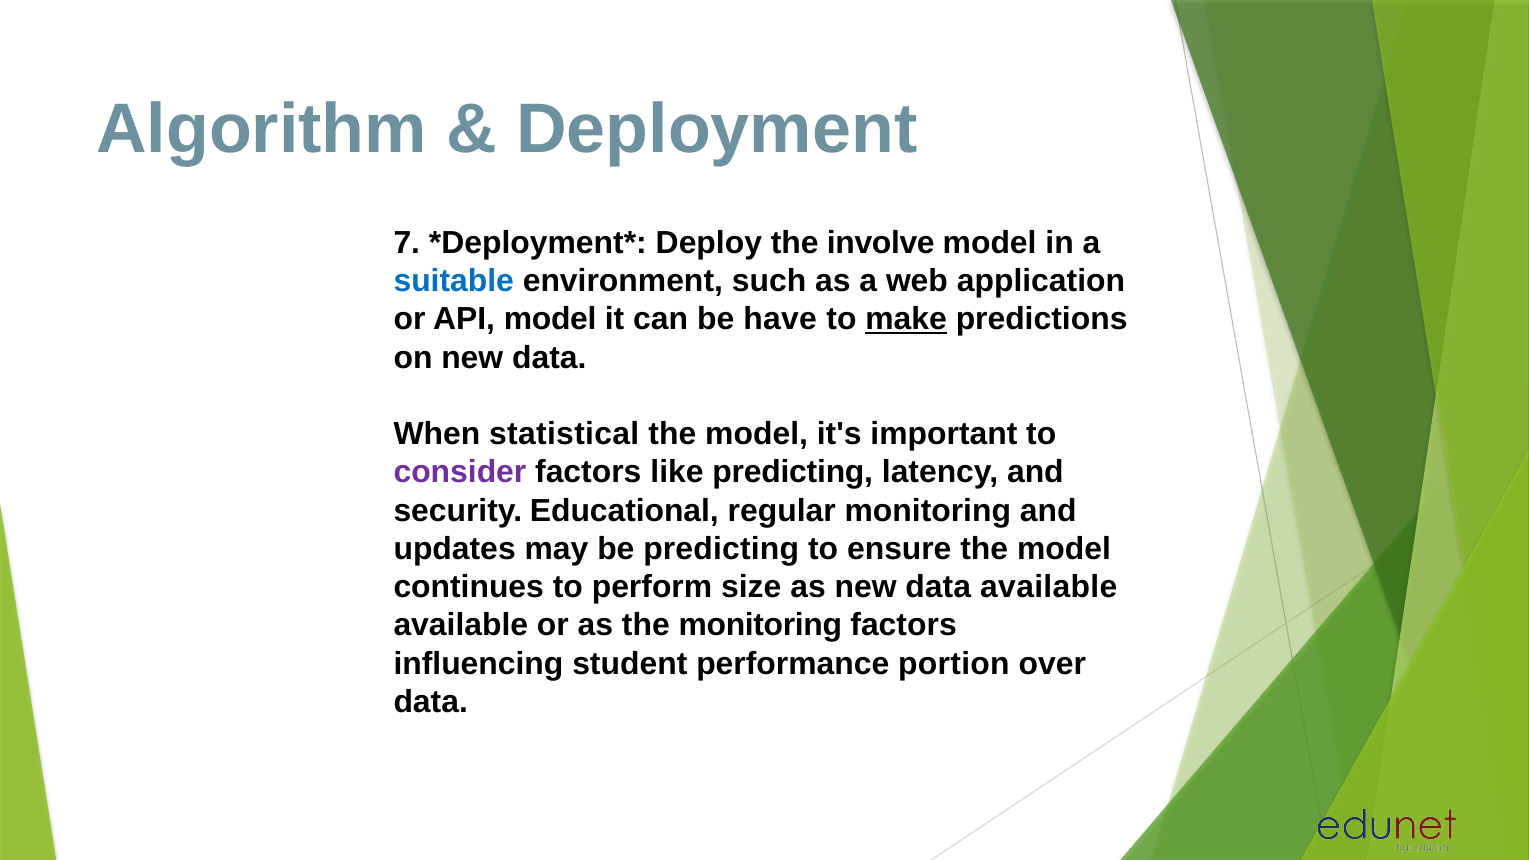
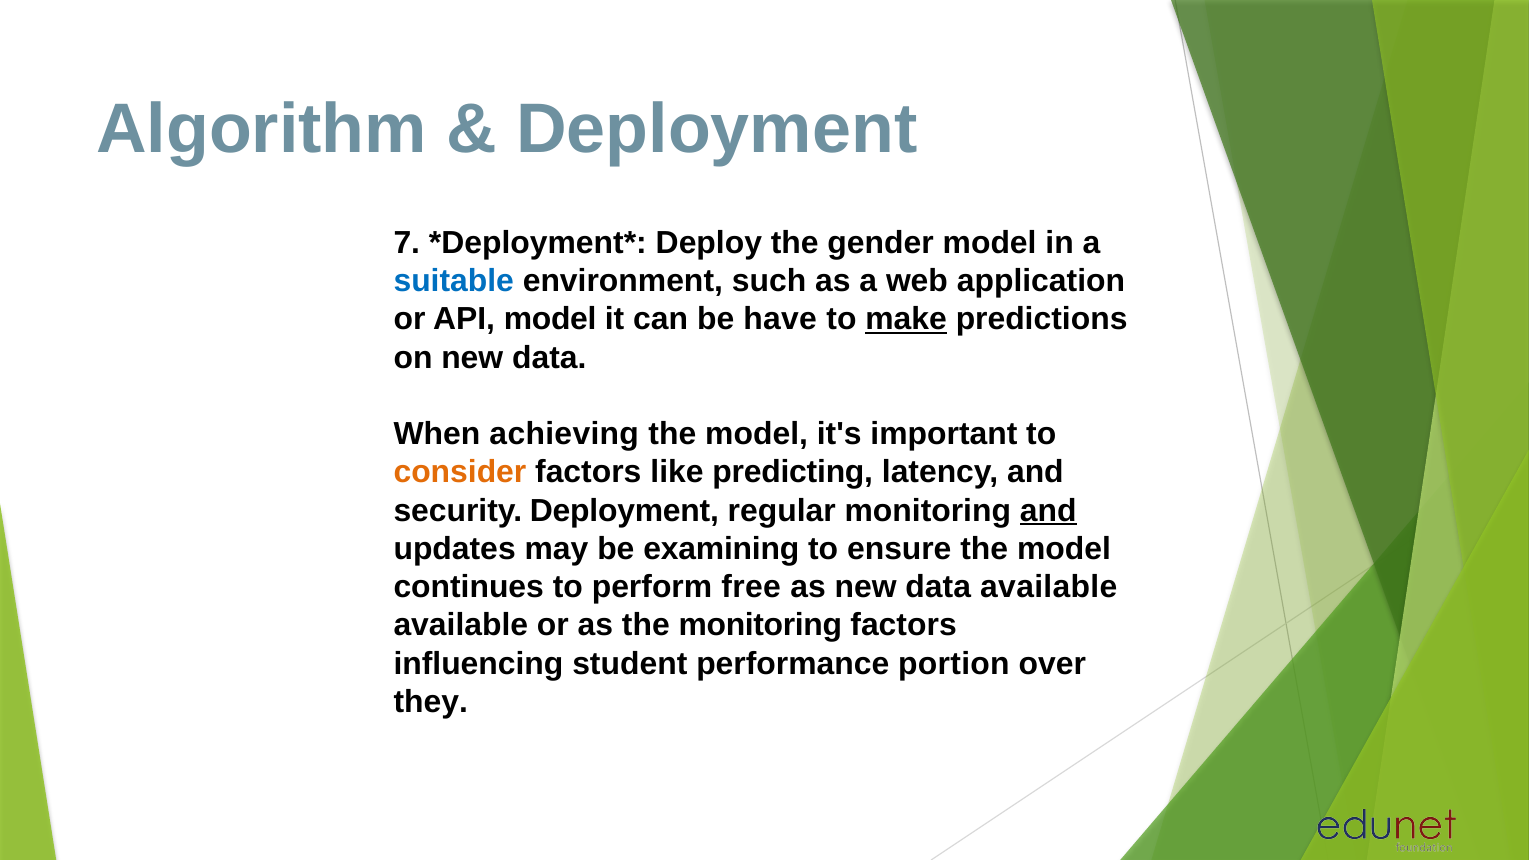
involve: involve -> gender
statistical: statistical -> achieving
consider colour: purple -> orange
security Educational: Educational -> Deployment
and at (1048, 511) underline: none -> present
be predicting: predicting -> examining
size: size -> free
data at (431, 702): data -> they
